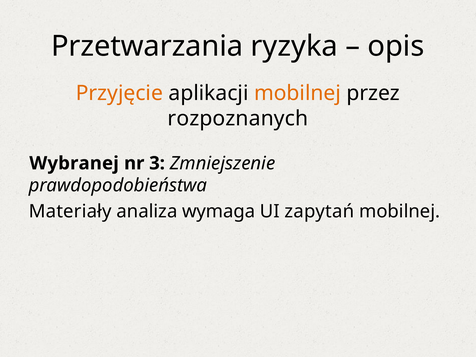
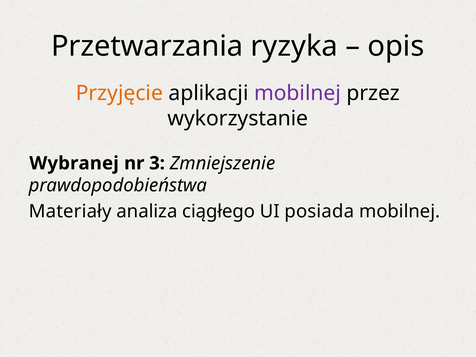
mobilnej at (298, 93) colour: orange -> purple
rozpoznanych: rozpoznanych -> wykorzystanie
wymaga: wymaga -> ciągłego
zapytań: zapytań -> posiada
